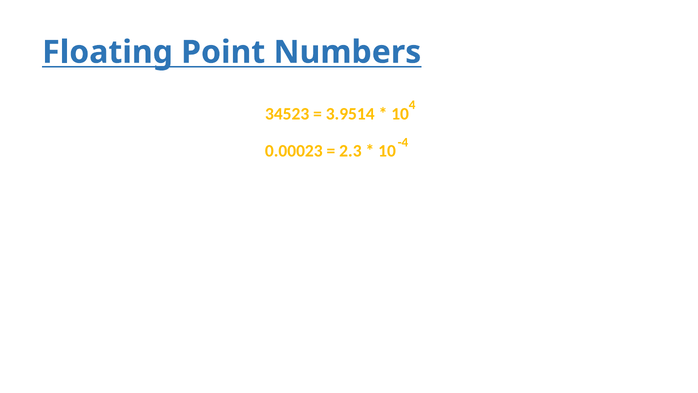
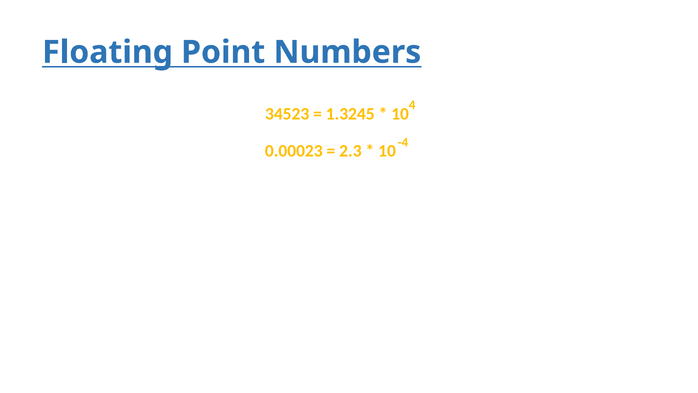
3.9514: 3.9514 -> 1.3245
